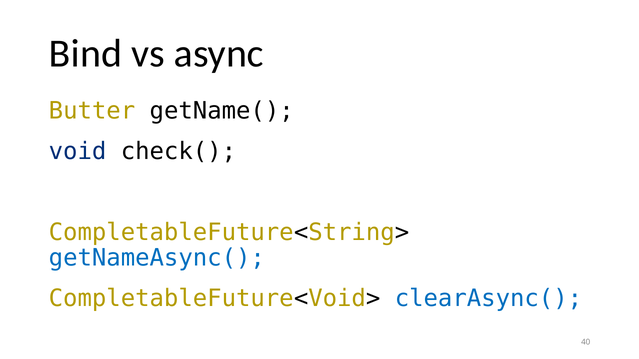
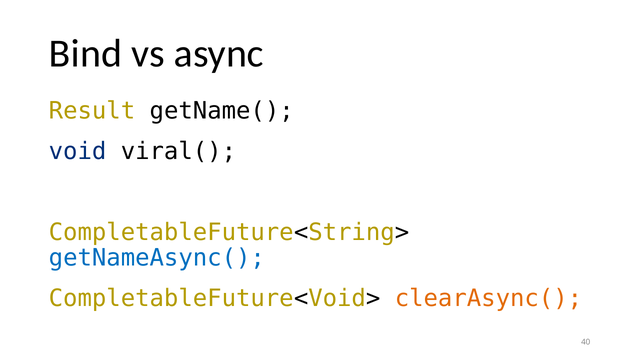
Butter: Butter -> Result
check(: check( -> viral(
clearAsync( colour: blue -> orange
